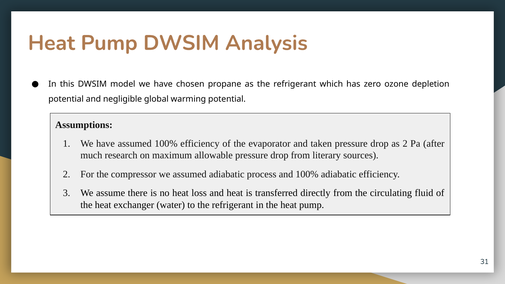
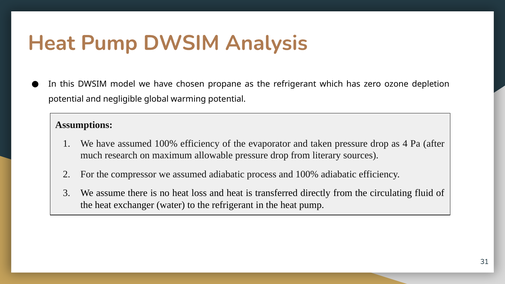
as 2: 2 -> 4
